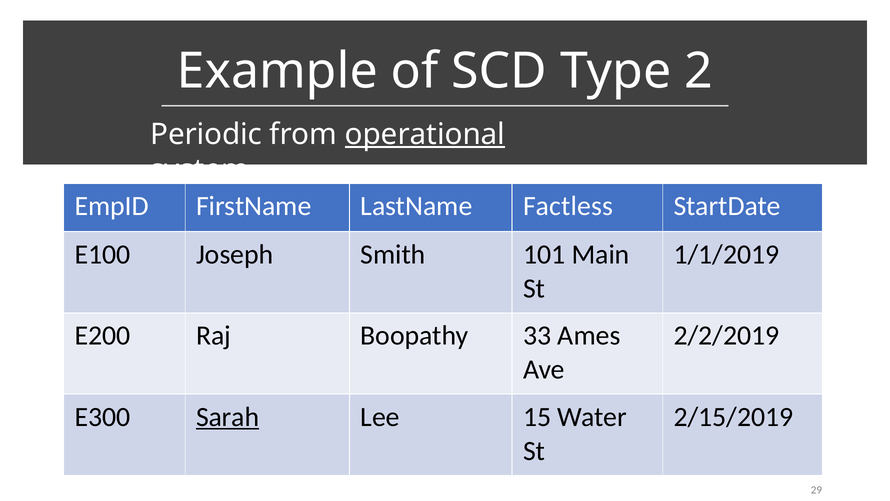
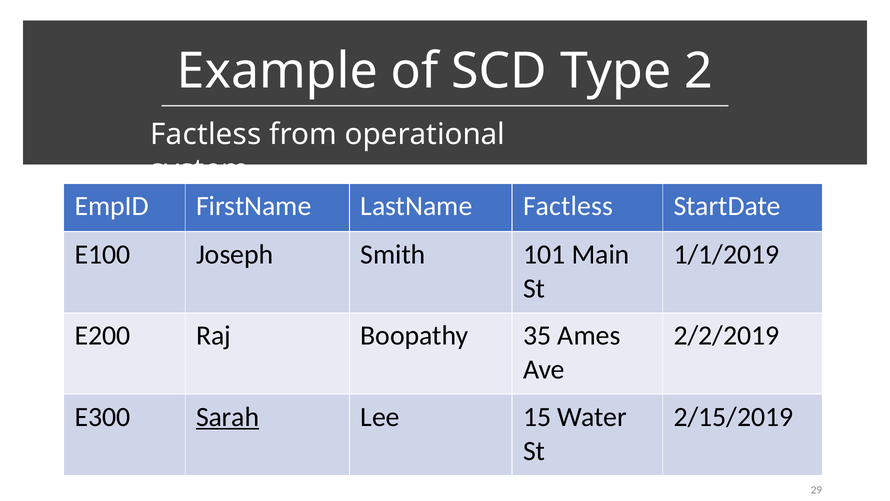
Periodic at (206, 134): Periodic -> Factless
operational underline: present -> none
33: 33 -> 35
